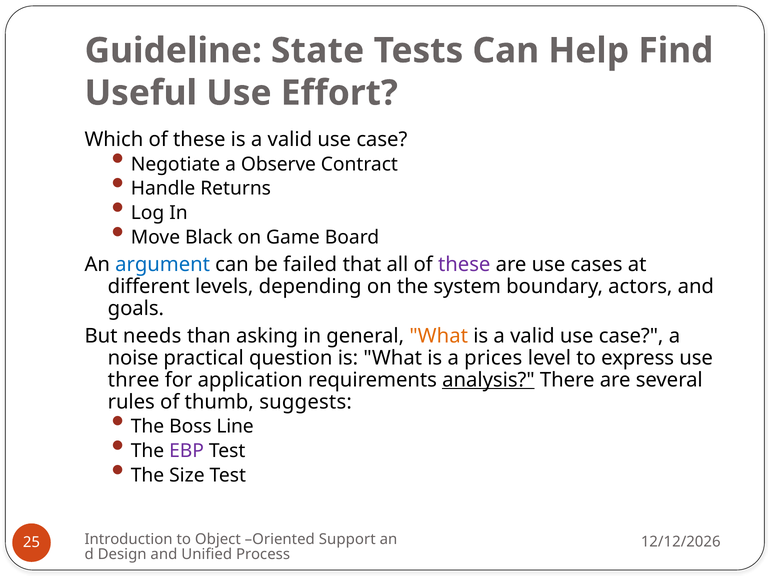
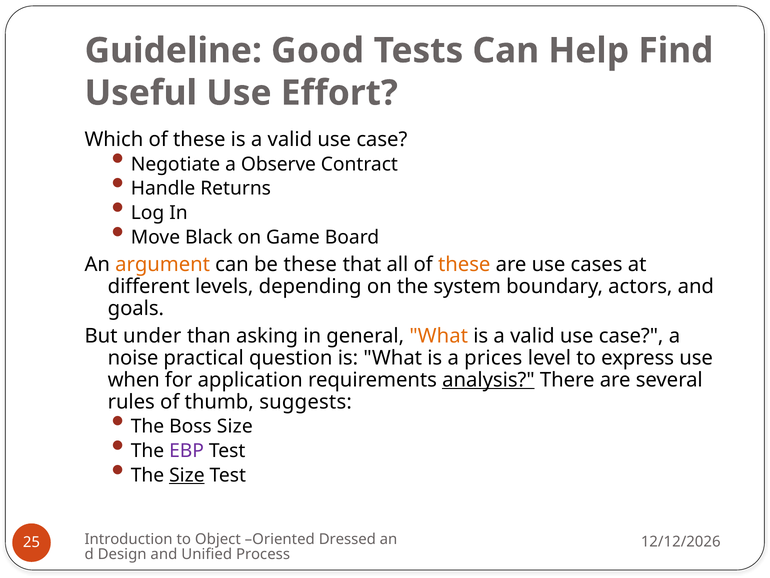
State: State -> Good
argument colour: blue -> orange
be failed: failed -> these
these at (464, 264) colour: purple -> orange
needs: needs -> under
three: three -> when
Boss Line: Line -> Size
Size at (187, 475) underline: none -> present
Support: Support -> Dressed
